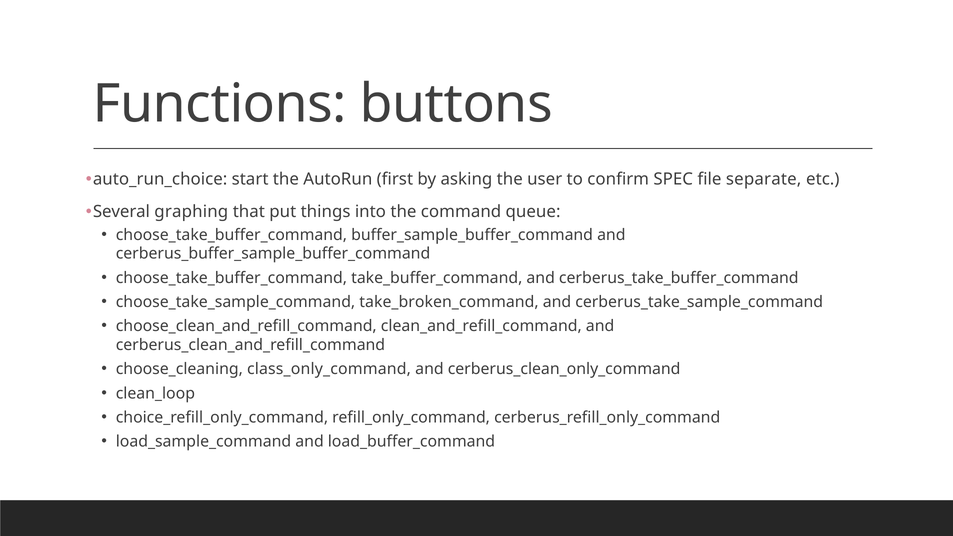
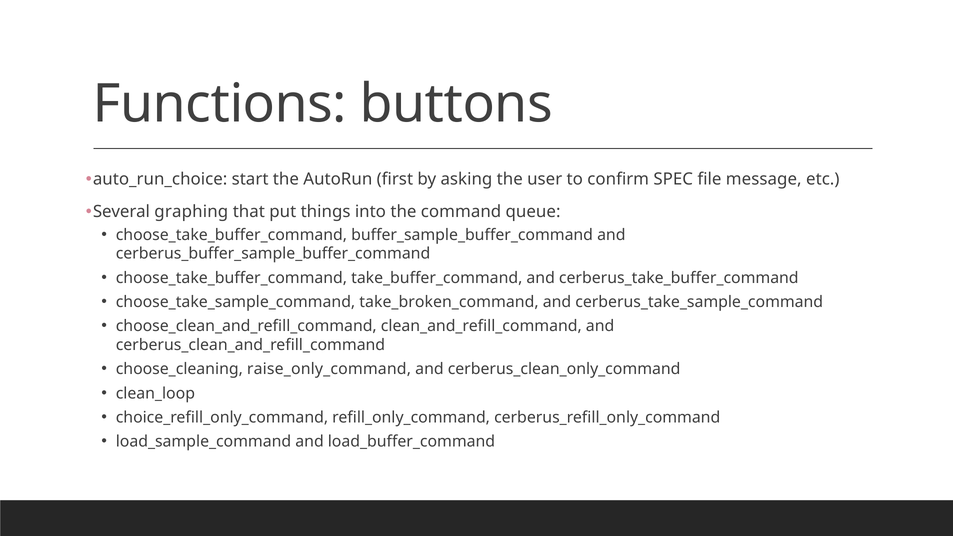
separate: separate -> message
class_only_command: class_only_command -> raise_only_command
